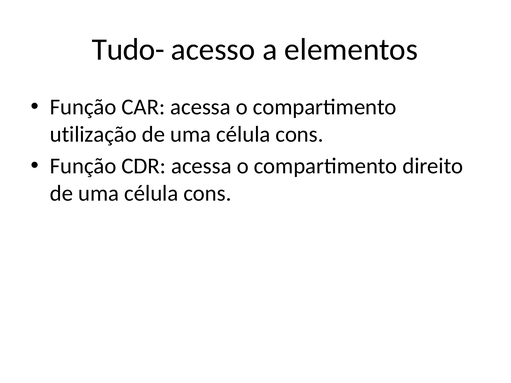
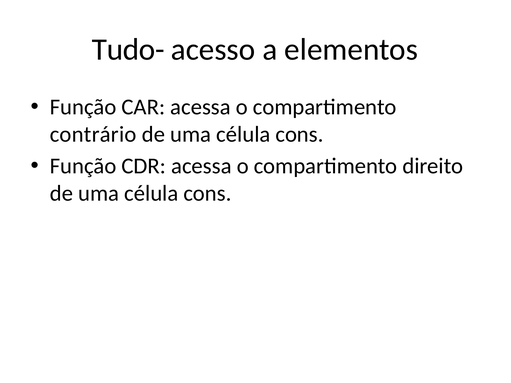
utilização: utilização -> contrário
